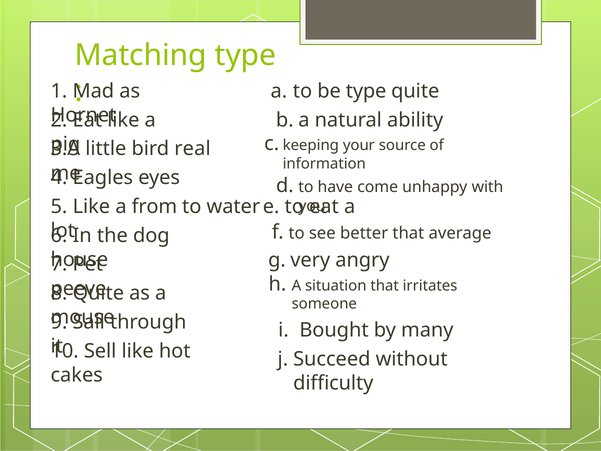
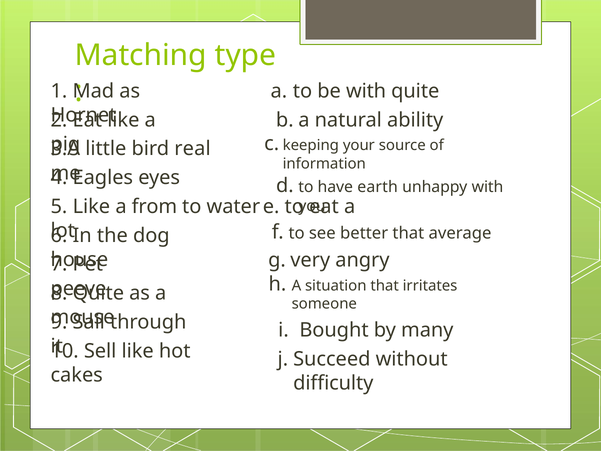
be type: type -> with
come: come -> earth
